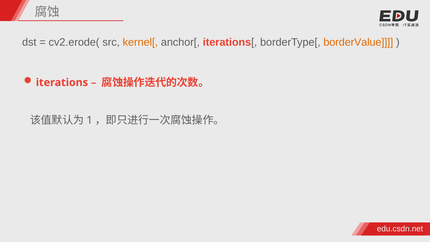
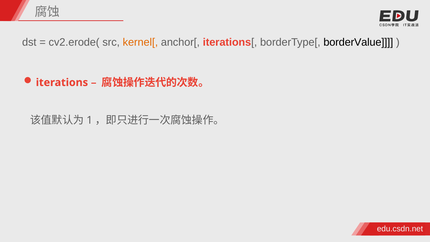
borderValue colour: orange -> black
